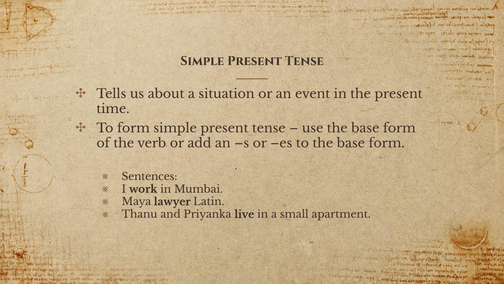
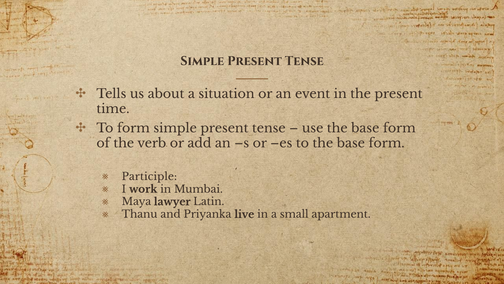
Sentences: Sentences -> Participle
